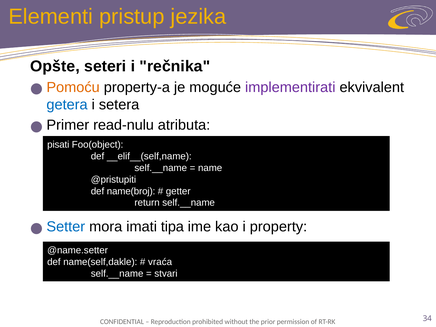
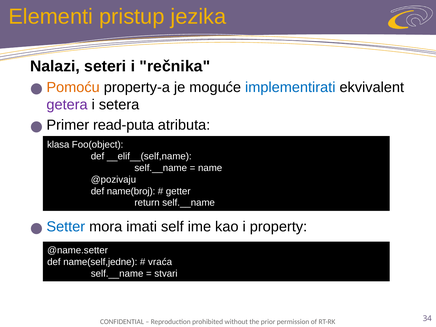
Opšte: Opšte -> Nalazi
implementirati colour: purple -> blue
getera colour: blue -> purple
read-nulu: read-nulu -> read-puta
pisati: pisati -> klasa
@pristupiti: @pristupiti -> @pozivaju
tipa: tipa -> self
name(self,dakle: name(self,dakle -> name(self,jedne
